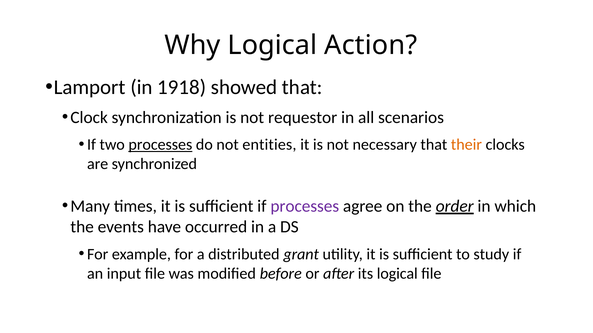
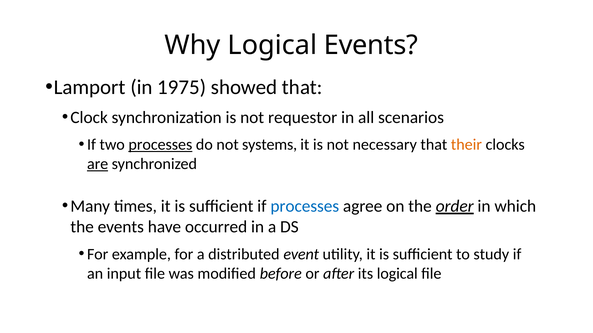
Logical Action: Action -> Events
1918: 1918 -> 1975
entities: entities -> systems
are underline: none -> present
processes at (305, 207) colour: purple -> blue
grant: grant -> event
